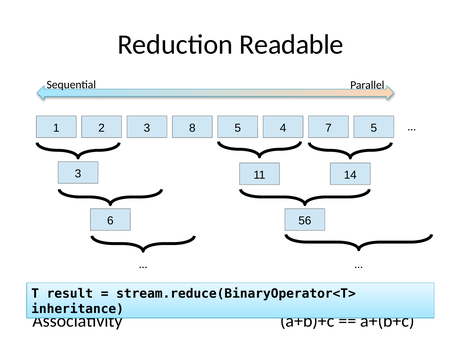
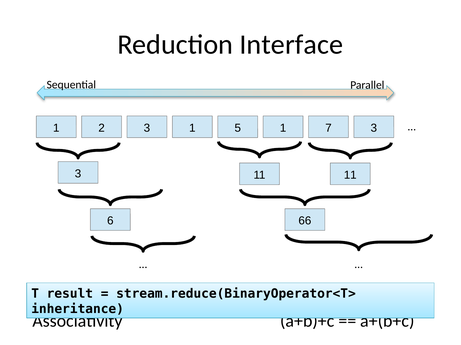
Readable: Readable -> Interface
3 8: 8 -> 1
5 4: 4 -> 1
7 5: 5 -> 3
11 14: 14 -> 11
56: 56 -> 66
